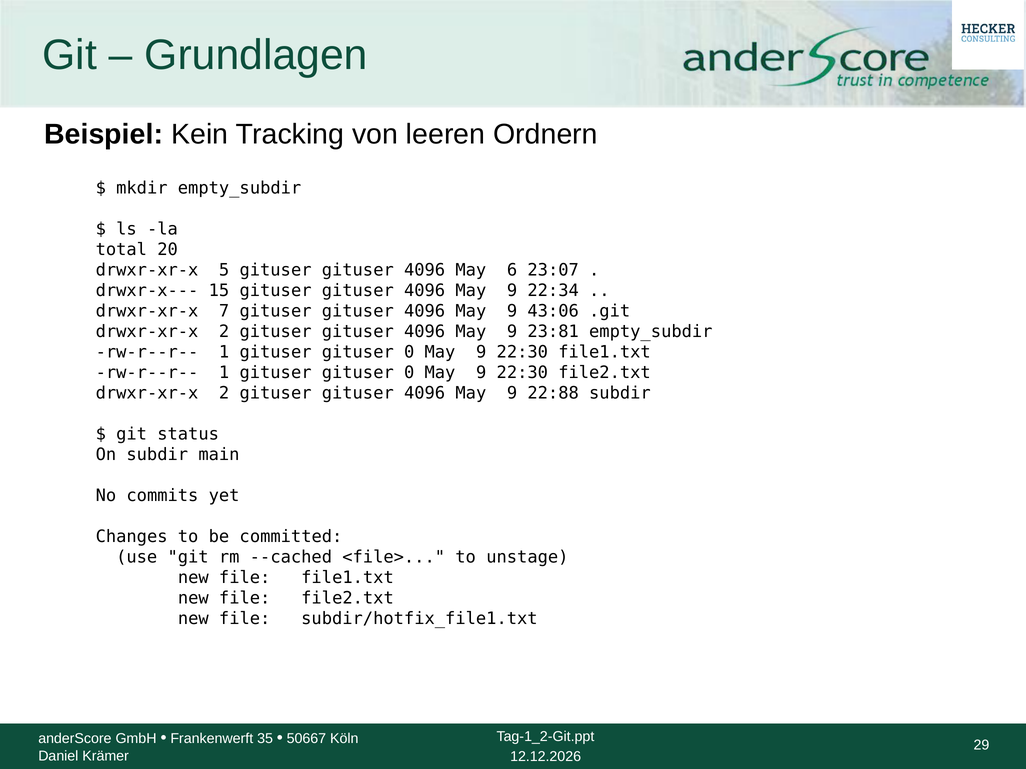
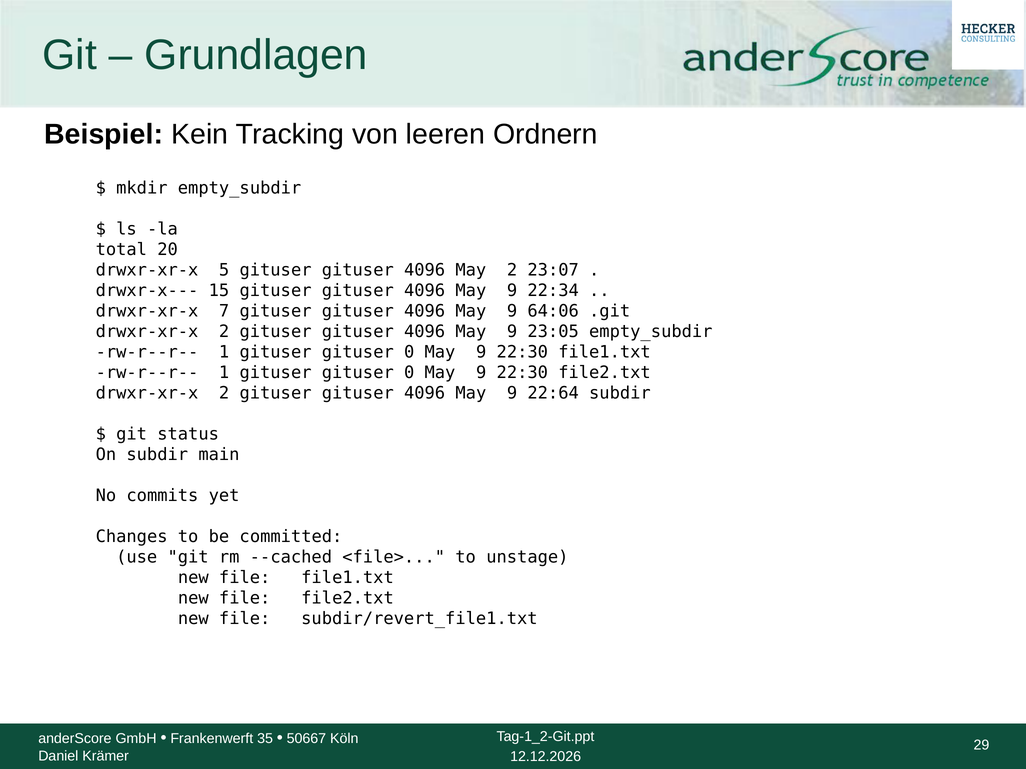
May 6: 6 -> 2
43:06: 43:06 -> 64:06
23:81: 23:81 -> 23:05
22:88: 22:88 -> 22:64
subdir/hotfix_file1.txt: subdir/hotfix_file1.txt -> subdir/revert_file1.txt
